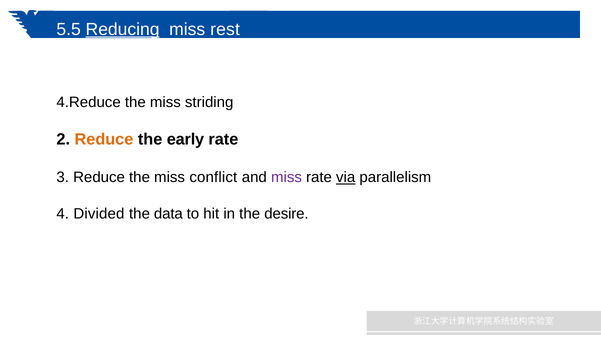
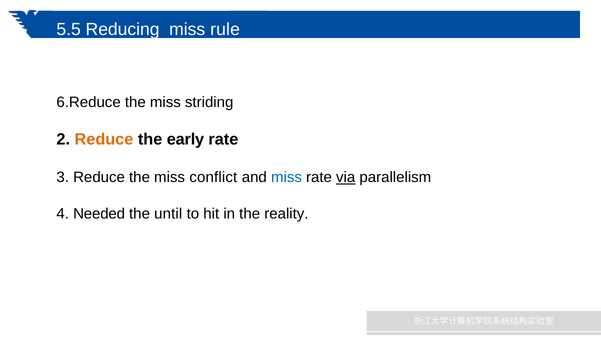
Reducing underline: present -> none
rest: rest -> rule
4.Reduce: 4.Reduce -> 6.Reduce
miss at (286, 178) colour: purple -> blue
Divided: Divided -> Needed
data: data -> until
desire: desire -> reality
